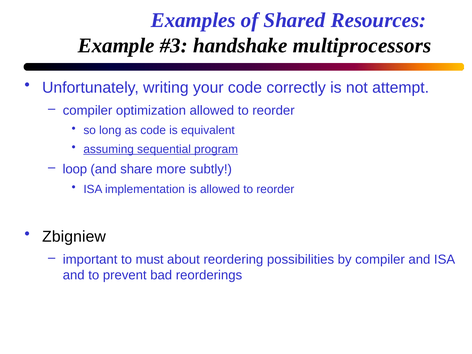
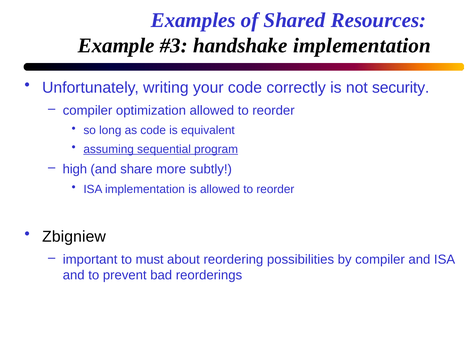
handshake multiprocessors: multiprocessors -> implementation
attempt: attempt -> security
loop: loop -> high
